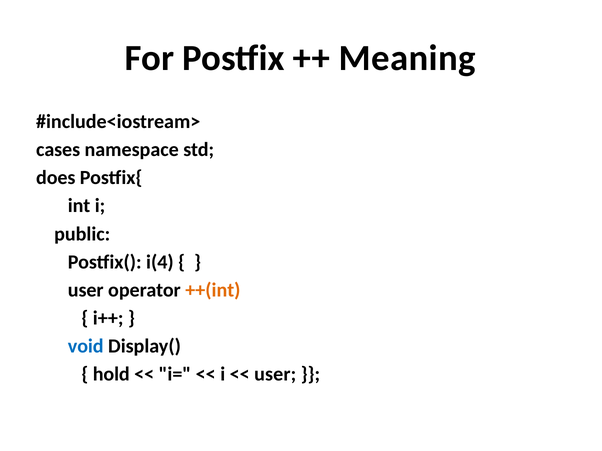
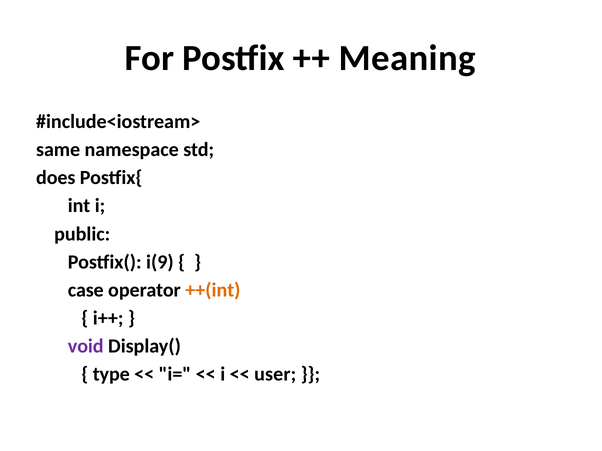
cases: cases -> same
i(4: i(4 -> i(9
user at (86, 290): user -> case
void colour: blue -> purple
hold: hold -> type
